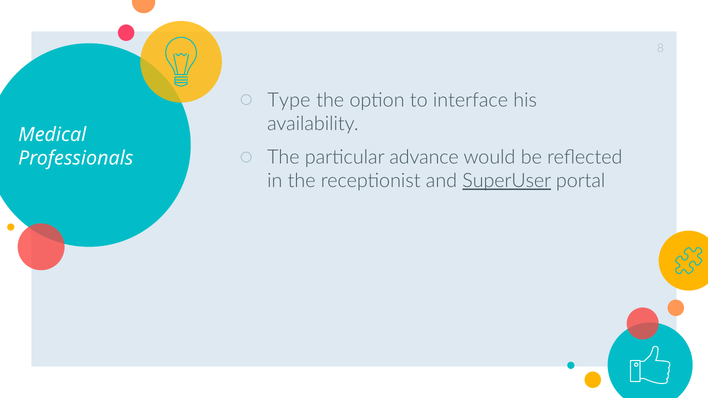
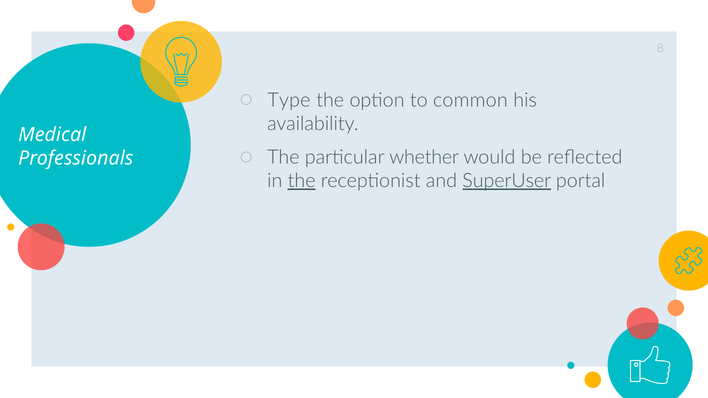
interface: interface -> common
advance: advance -> whether
the at (302, 181) underline: none -> present
